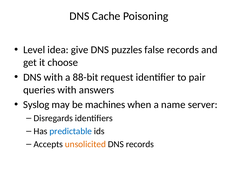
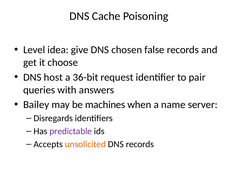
puzzles: puzzles -> chosen
DNS with: with -> host
88-bit: 88-bit -> 36-bit
Syslog: Syslog -> Bailey
predictable colour: blue -> purple
